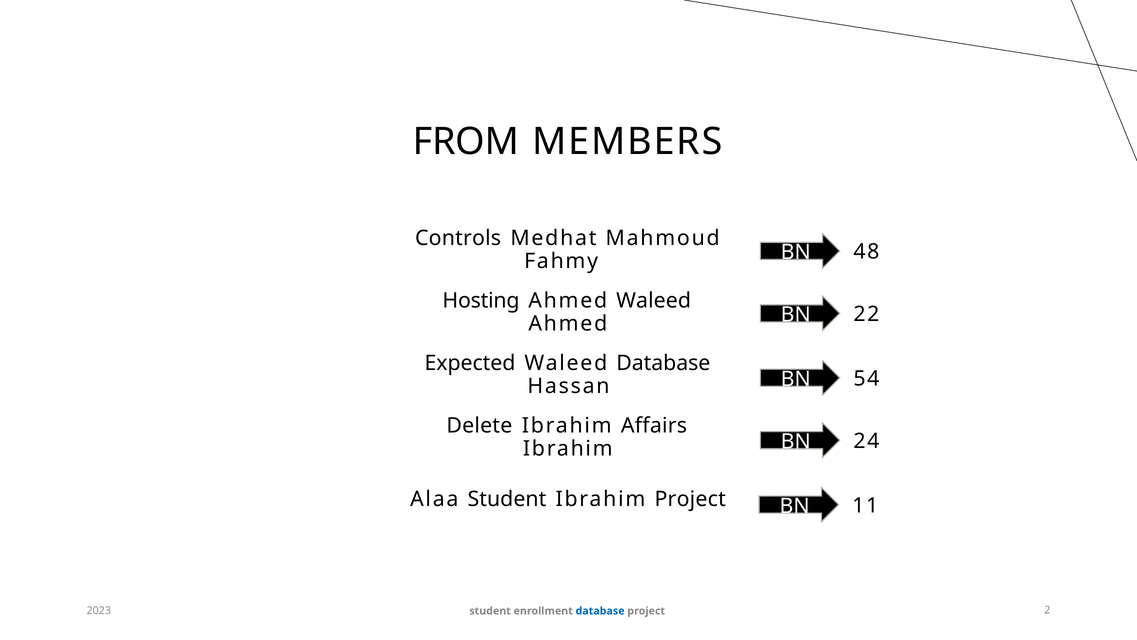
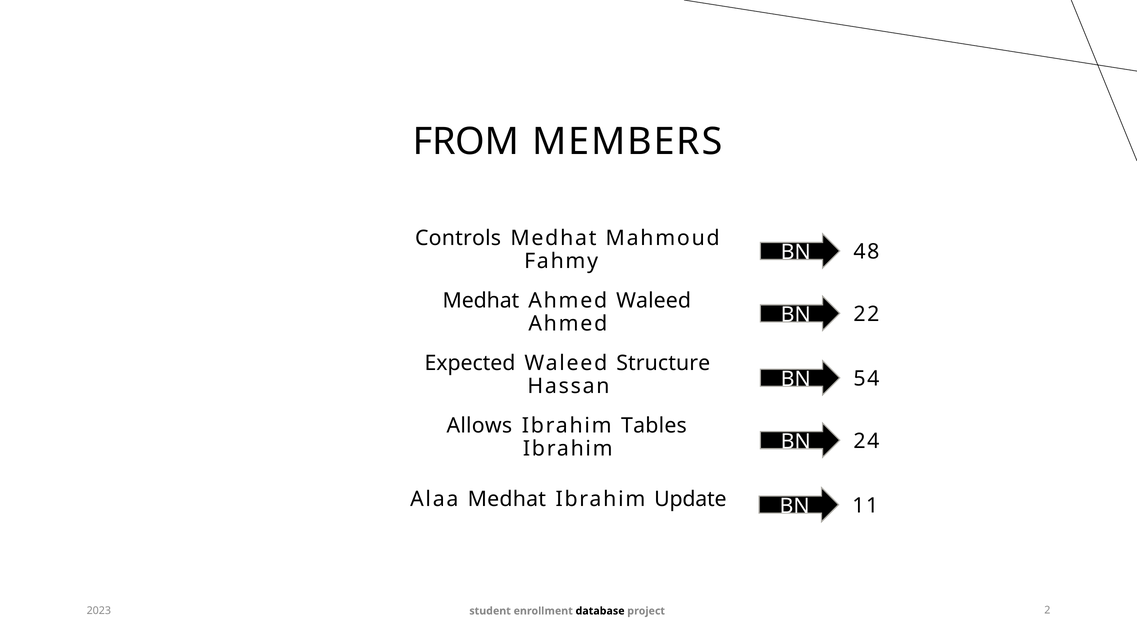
Hosting at (481, 300): Hosting -> Medhat
Waleed Database: Database -> Structure
Delete: Delete -> Allows
Affairs: Affairs -> Tables
Alaa Student: Student -> Medhat
Ibrahim Project: Project -> Update
database at (600, 611) colour: blue -> black
